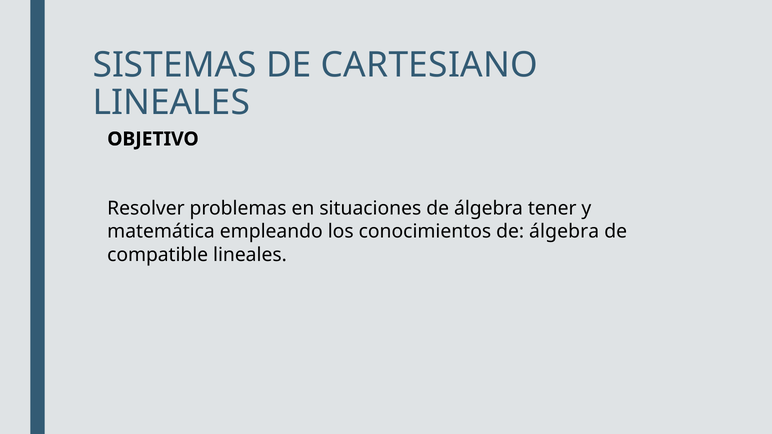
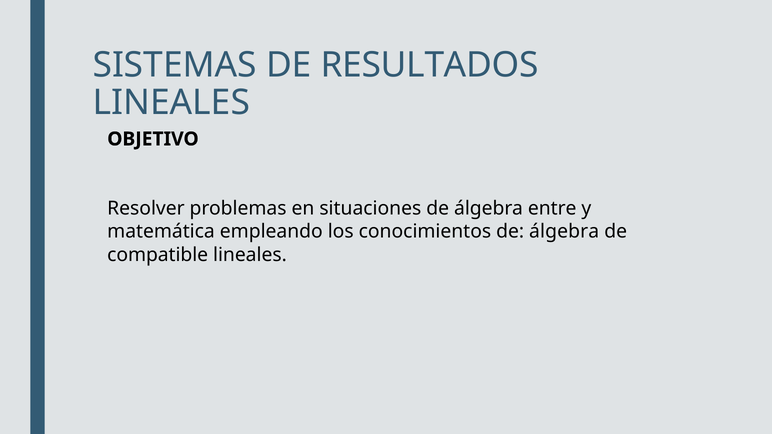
CARTESIANO: CARTESIANO -> RESULTADOS
tener: tener -> entre
